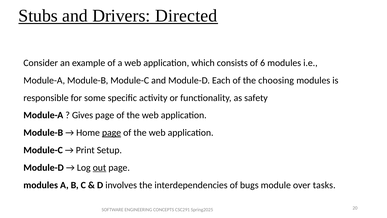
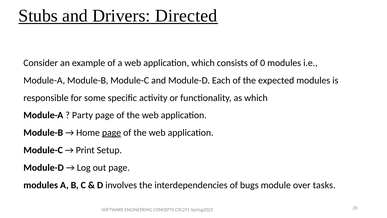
6: 6 -> 0
choosing: choosing -> expected
as safety: safety -> which
Gives: Gives -> Party
out underline: present -> none
